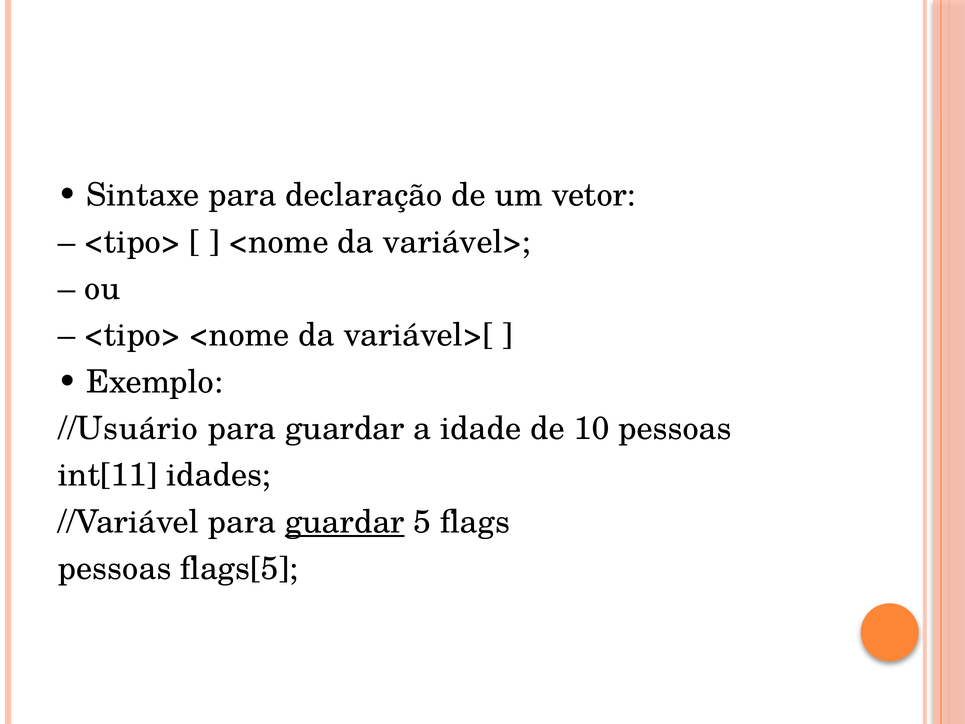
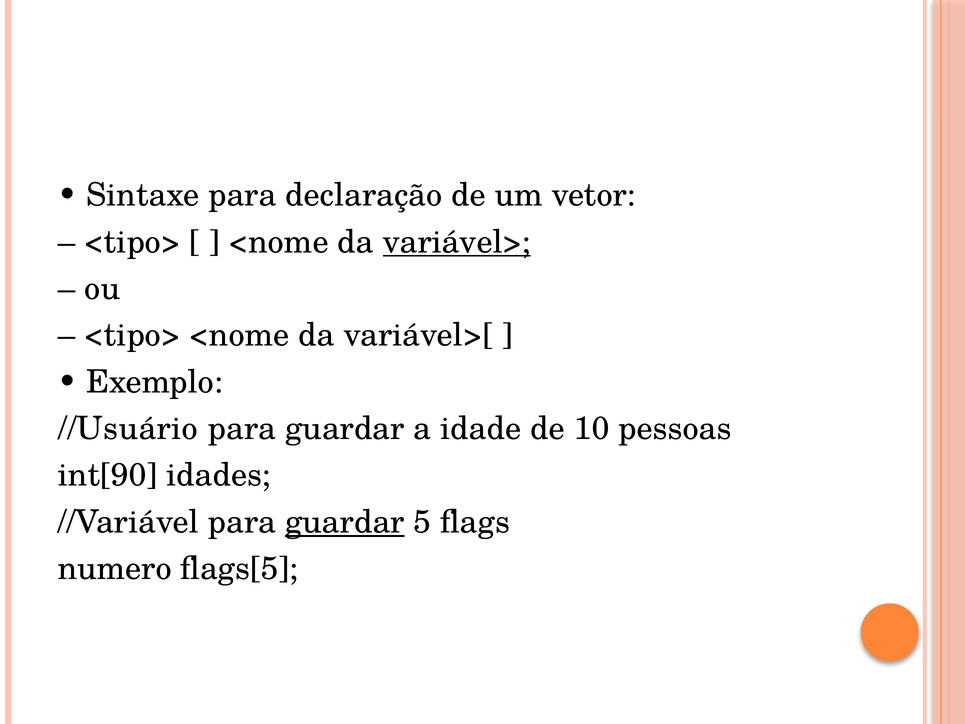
variável> underline: none -> present
int[11: int[11 -> int[90
pessoas at (115, 568): pessoas -> numero
